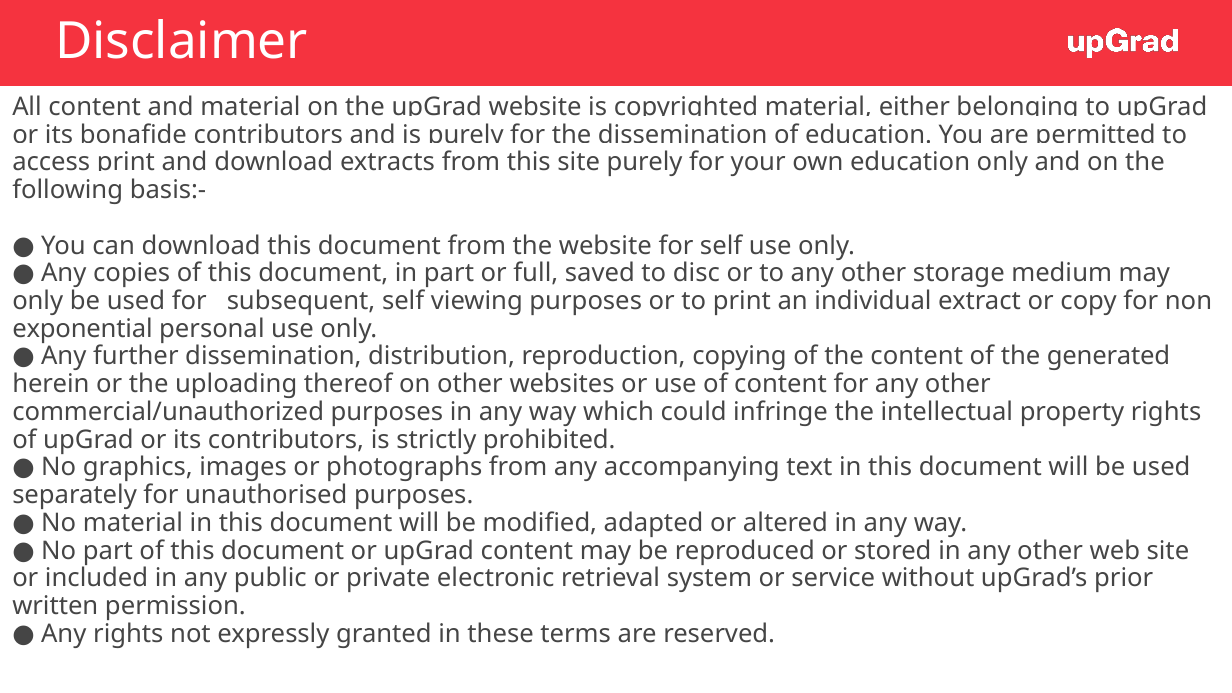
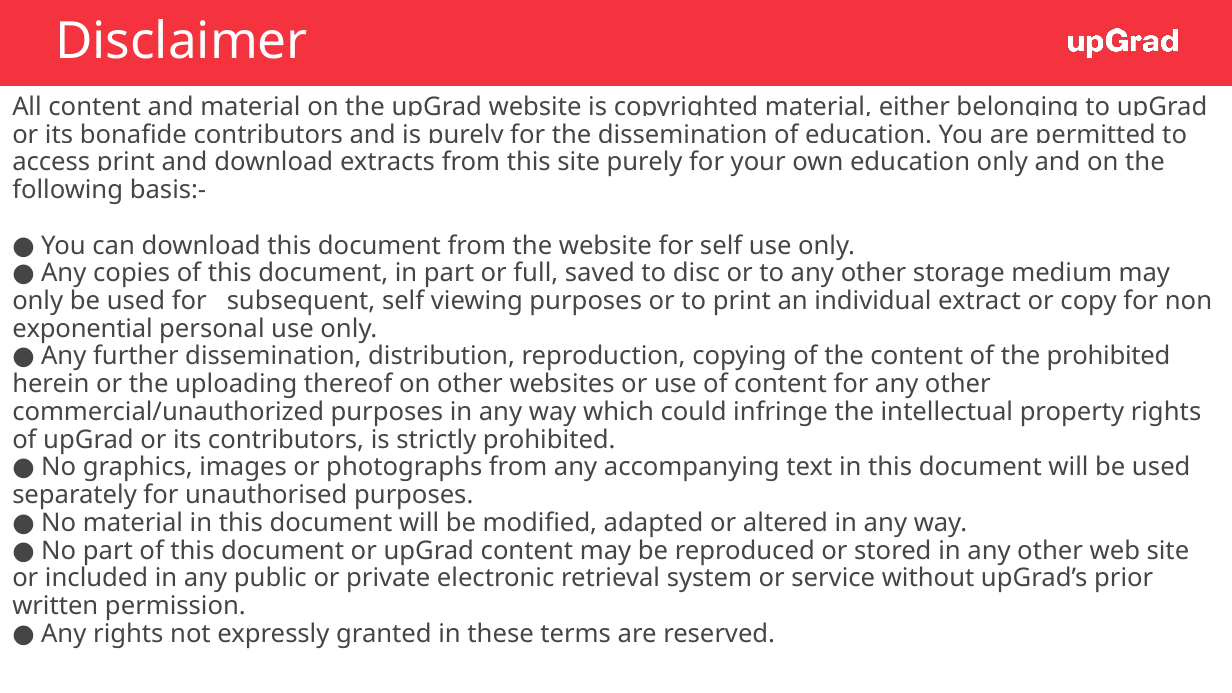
the generated: generated -> prohibited
